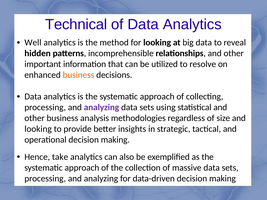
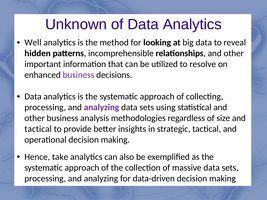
Technical: Technical -> Unknown
business at (78, 75) colour: orange -> purple
looking at (38, 129): looking -> tactical
